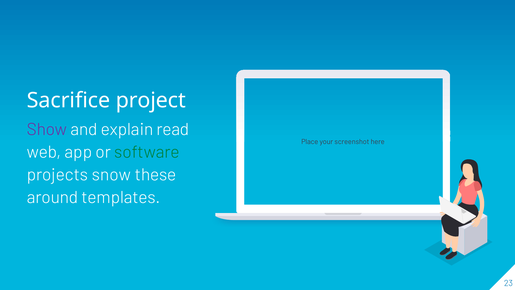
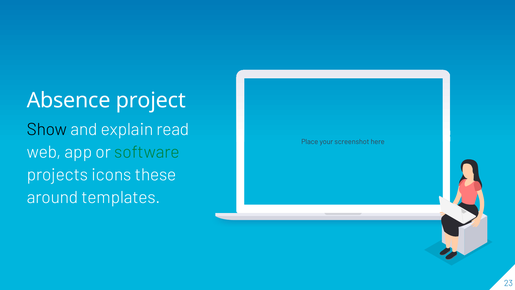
Sacrifice: Sacrifice -> Absence
Show colour: purple -> black
snow: snow -> icons
